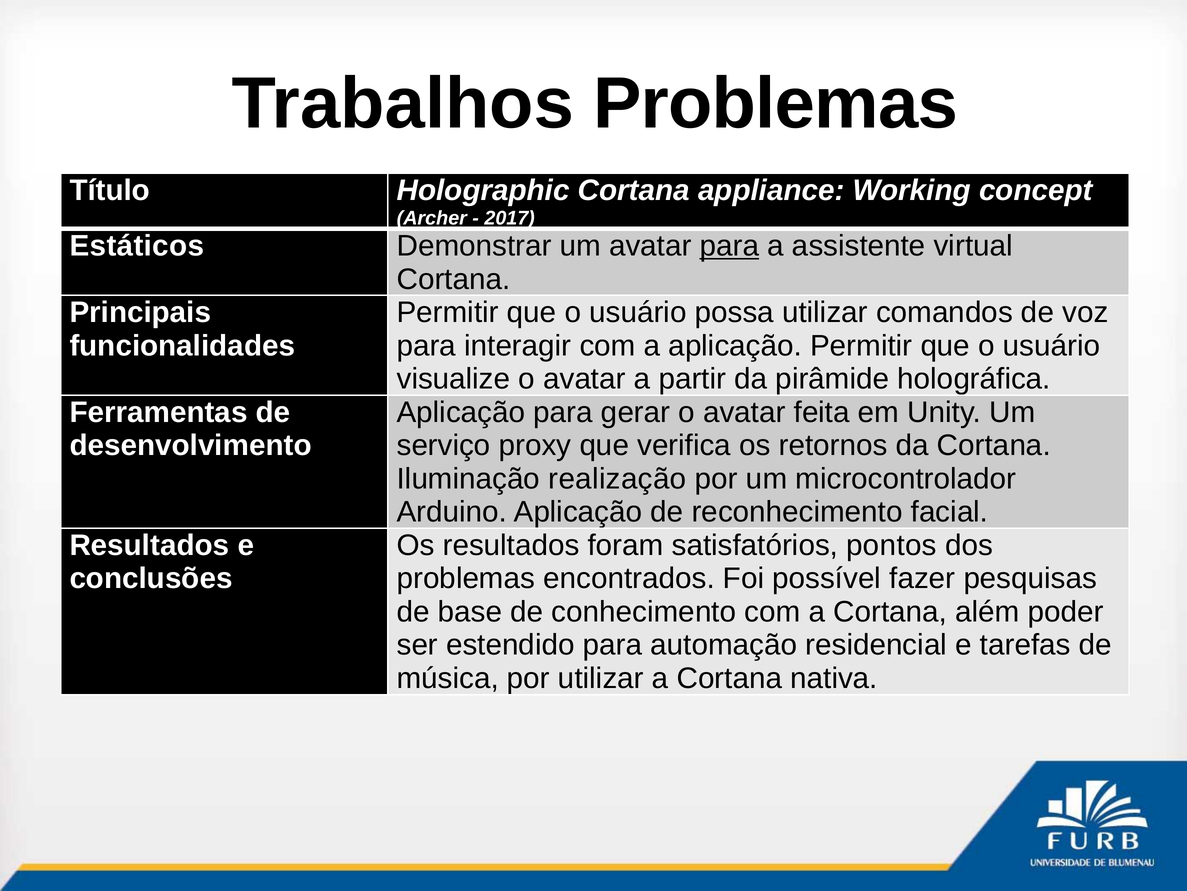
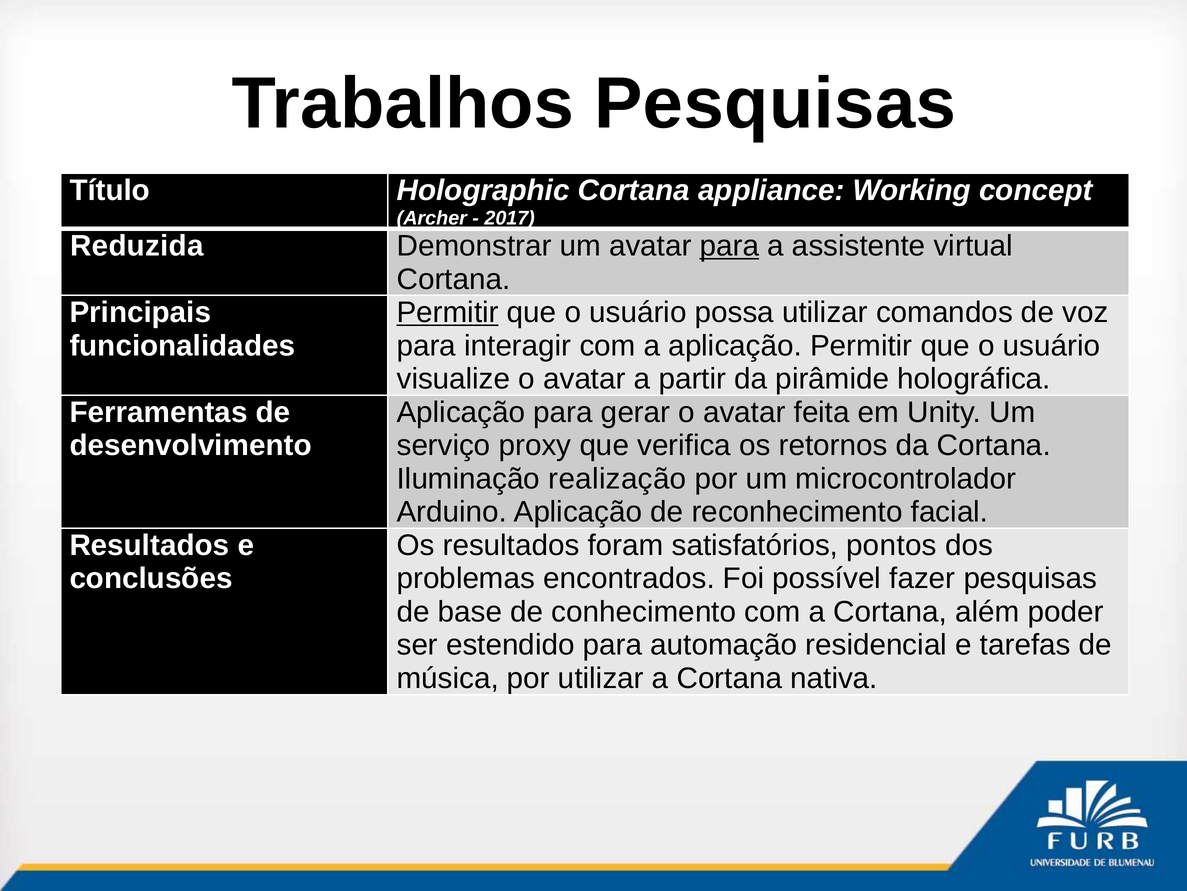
Trabalhos Problemas: Problemas -> Pesquisas
Estáticos: Estáticos -> Reduzida
Permitir at (448, 312) underline: none -> present
